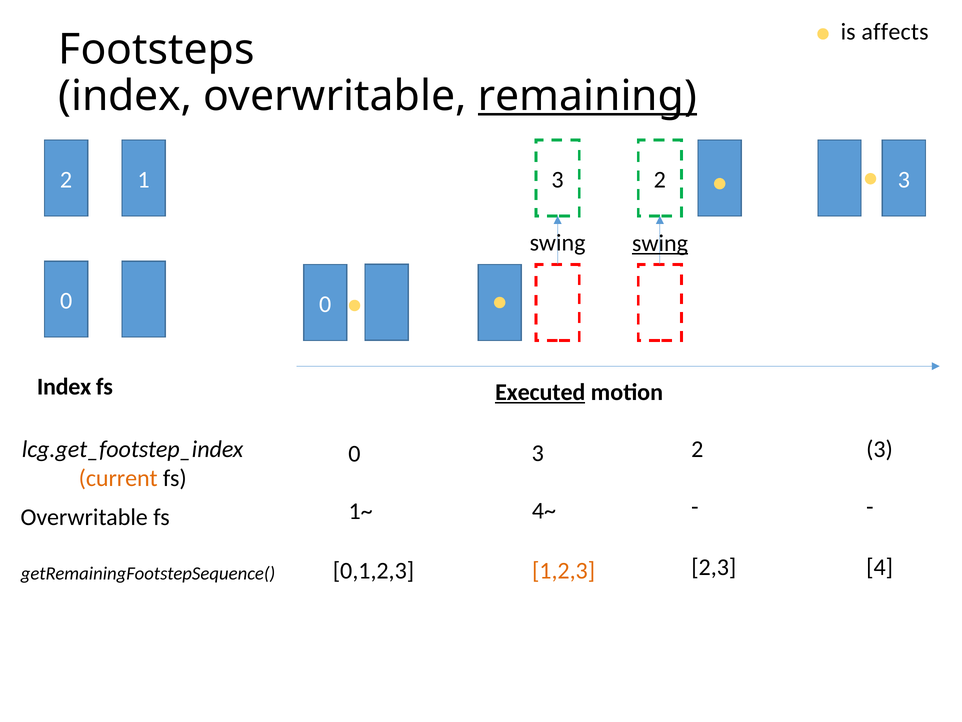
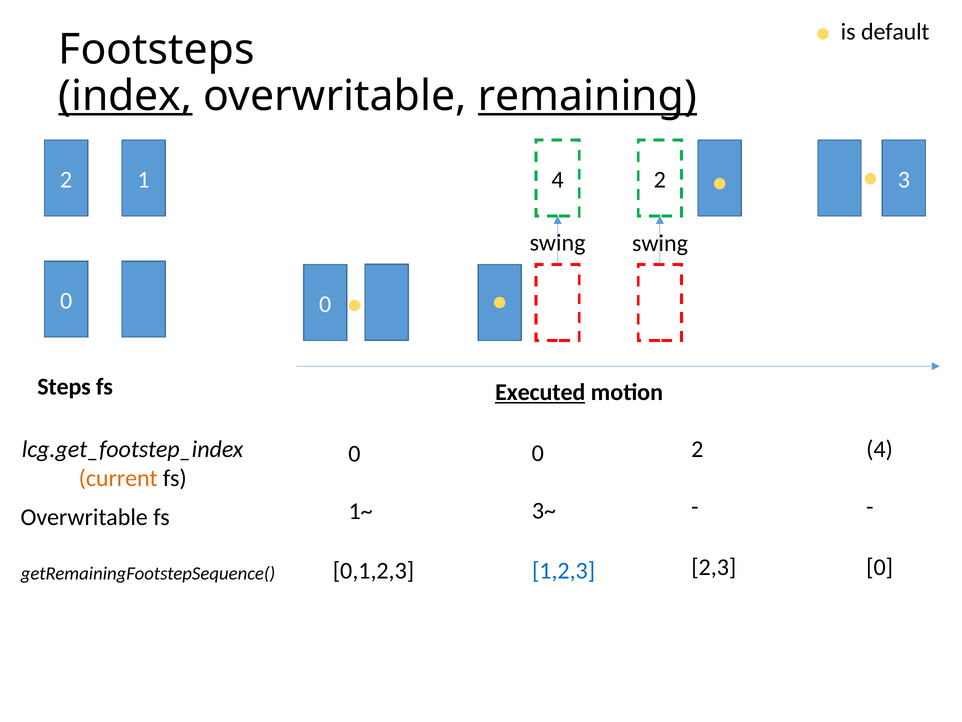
affects: affects -> default
index at (125, 96) underline: none -> present
1 3: 3 -> 4
swing at (660, 243) underline: present -> none
Index at (64, 387): Index -> Steps
0 3: 3 -> 0
2 3: 3 -> 4
4~: 4~ -> 3~
1,2,3 colour: orange -> blue
2,3 4: 4 -> 0
